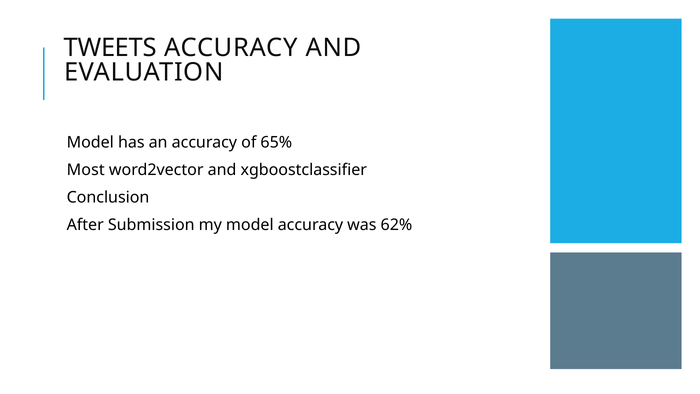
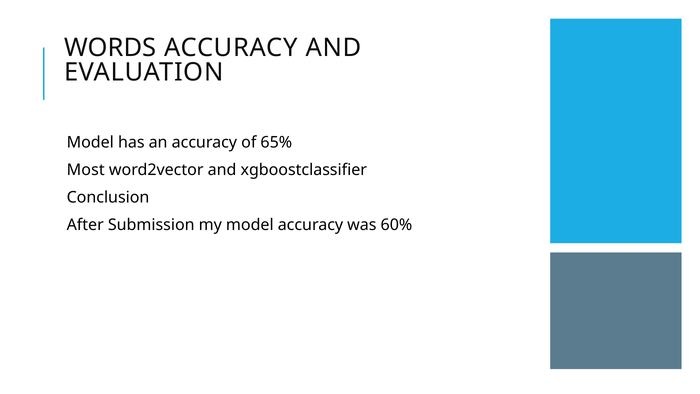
TWEETS: TWEETS -> WORDS
62%: 62% -> 60%
